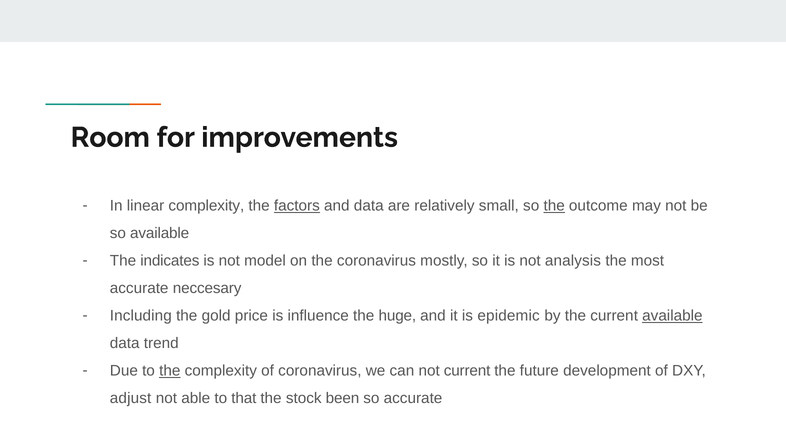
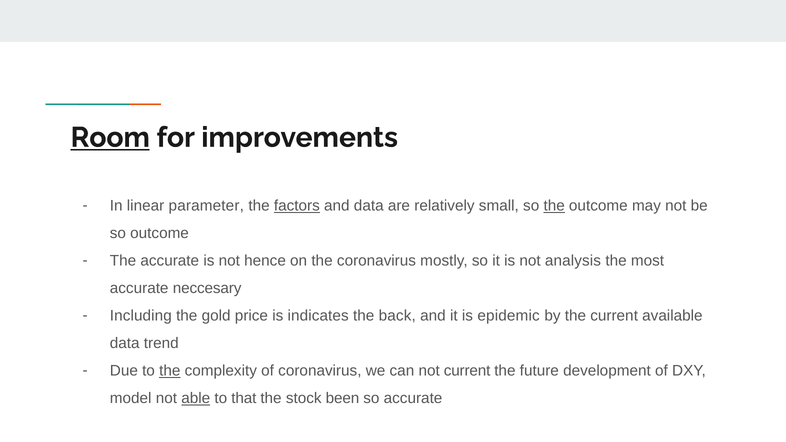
Room underline: none -> present
linear complexity: complexity -> parameter
so available: available -> outcome
The indicates: indicates -> accurate
model: model -> hence
influence: influence -> indicates
huge: huge -> back
available at (672, 316) underline: present -> none
adjust: adjust -> model
able underline: none -> present
